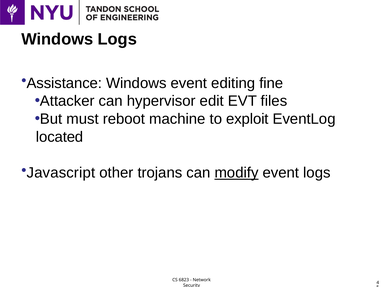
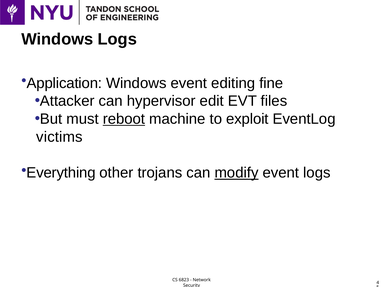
Assistance: Assistance -> Application
reboot underline: none -> present
located: located -> victims
Javascript: Javascript -> Everything
